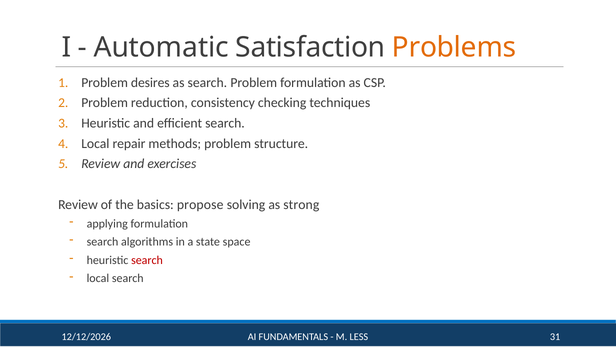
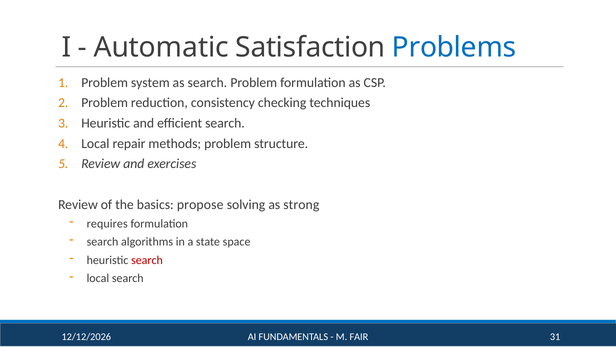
Problems colour: orange -> blue
desires: desires -> system
applying: applying -> requires
LESS: LESS -> FAIR
